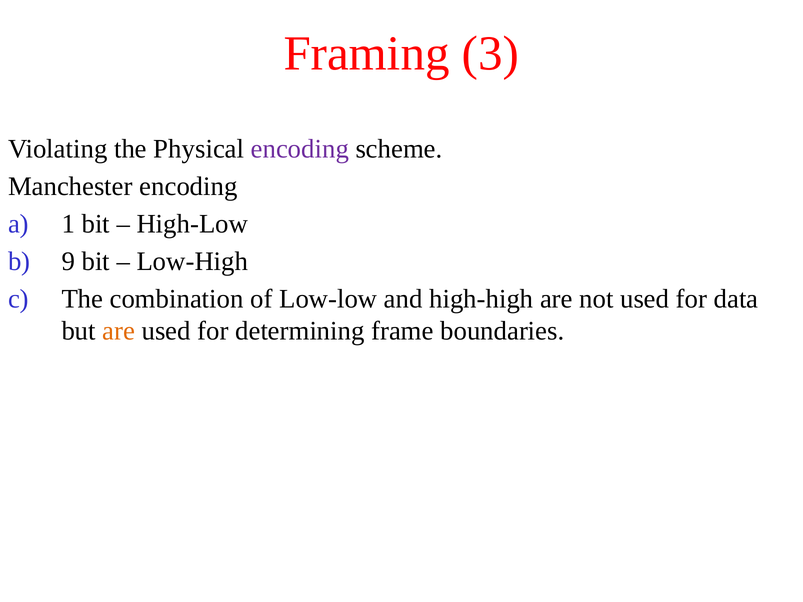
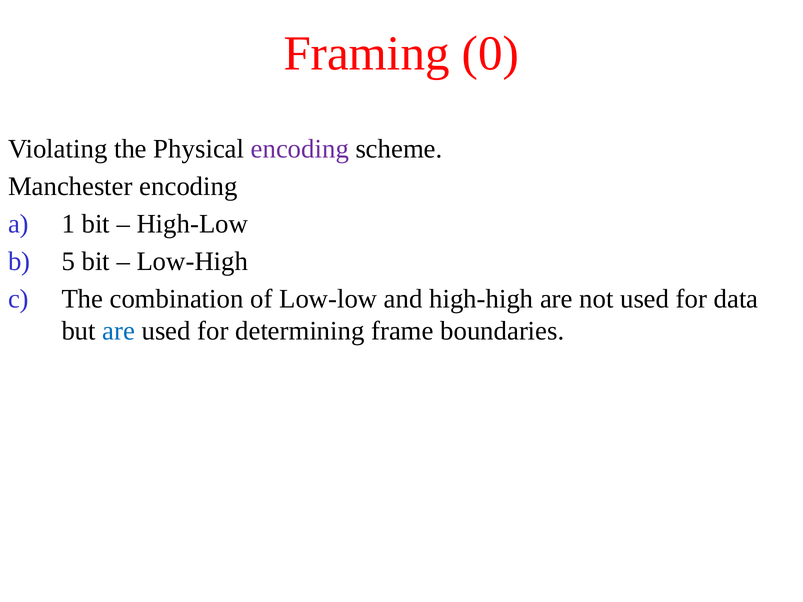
3: 3 -> 0
9: 9 -> 5
are at (119, 331) colour: orange -> blue
